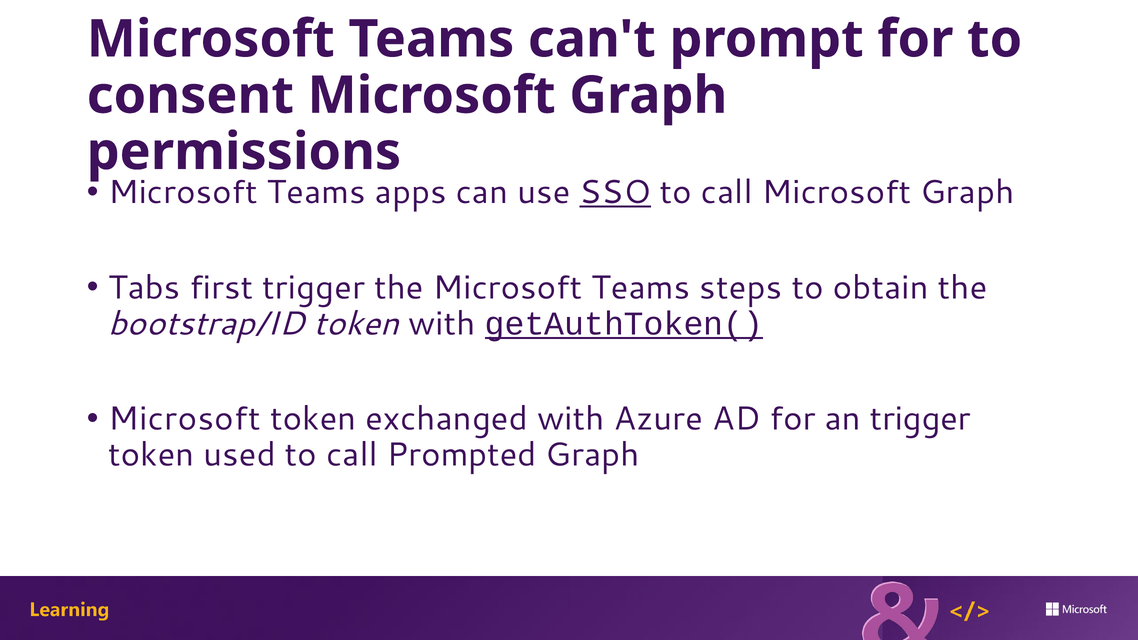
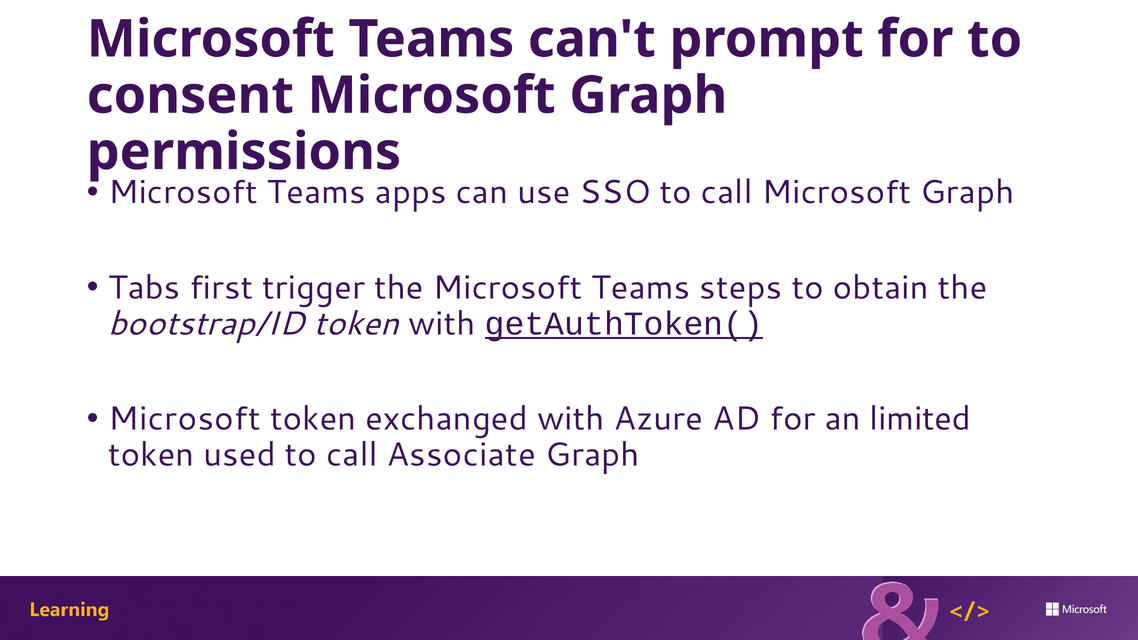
SSO underline: present -> none
an trigger: trigger -> limited
Prompted: Prompted -> Associate
